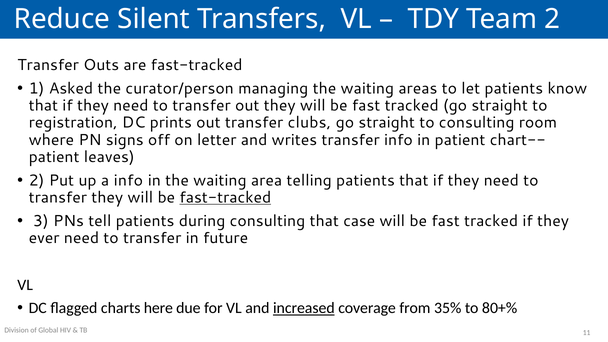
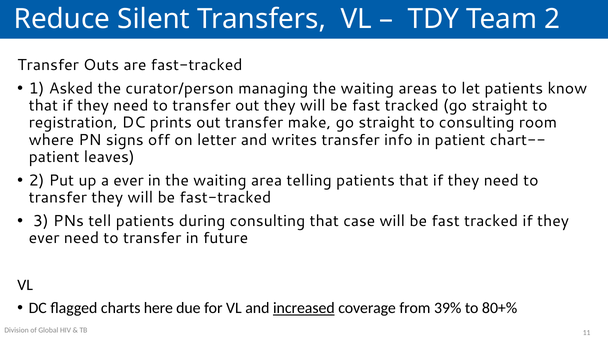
clubs: clubs -> make
a info: info -> ever
fast-tracked at (225, 197) underline: present -> none
35%: 35% -> 39%
